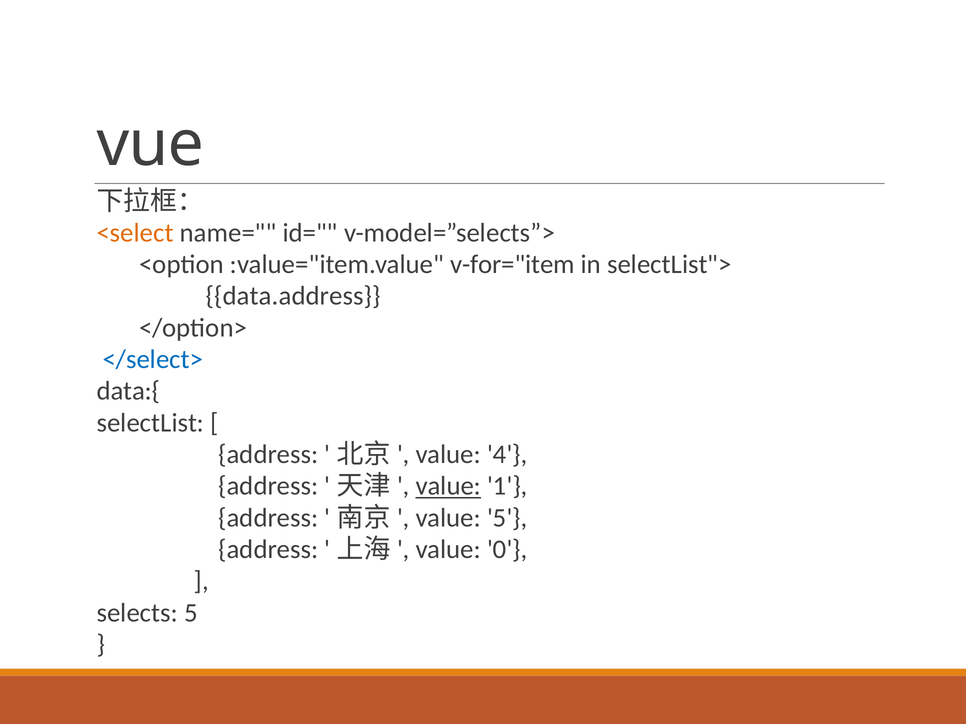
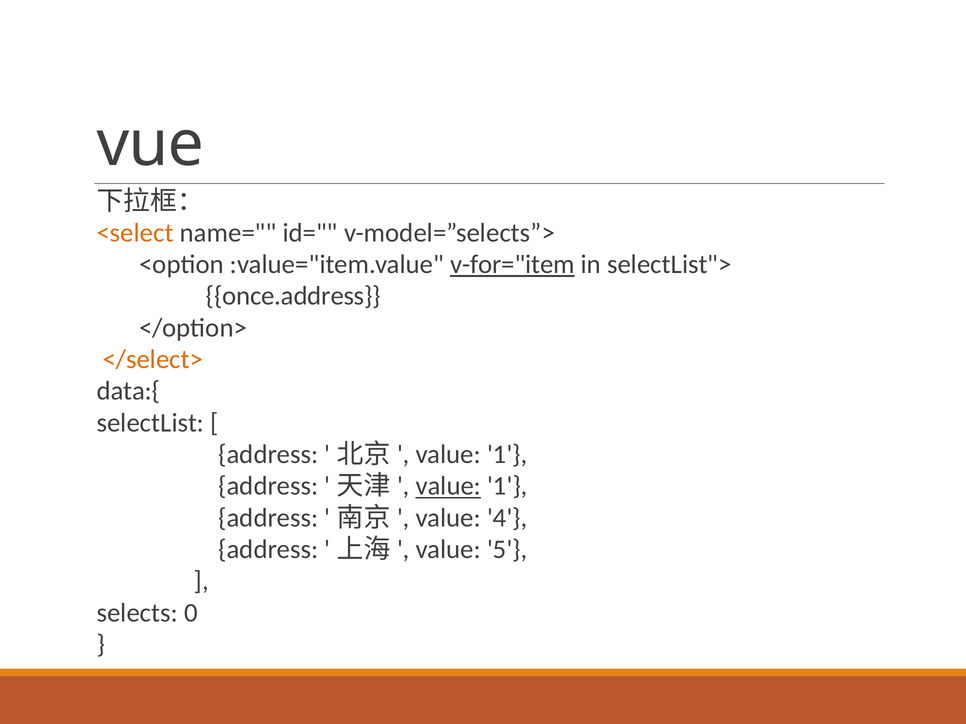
v-for="item underline: none -> present
data.address: data.address -> once.address
</select> colour: blue -> orange
4 at (507, 455): 4 -> 1
value 5: 5 -> 4
0: 0 -> 5
selects 5: 5 -> 0
